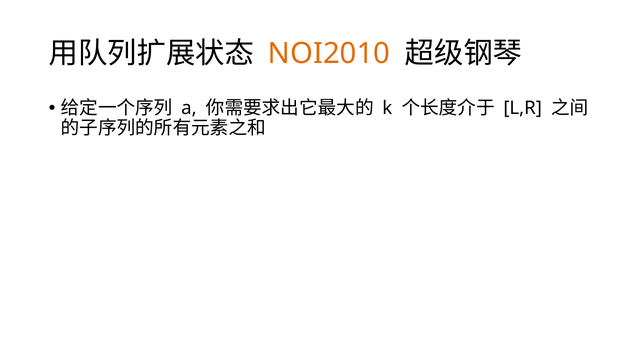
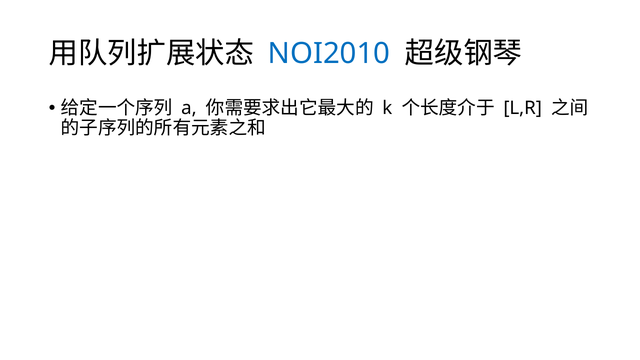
NOI2010 colour: orange -> blue
